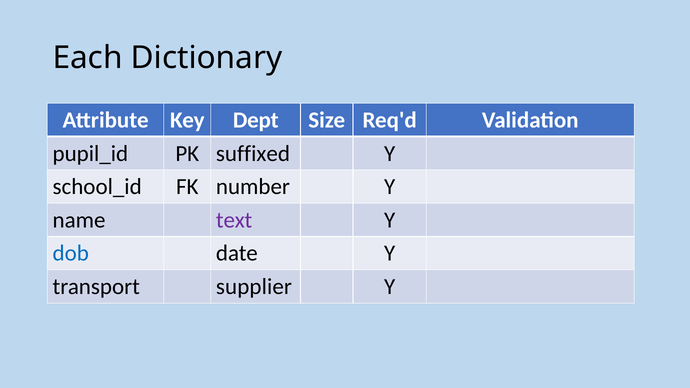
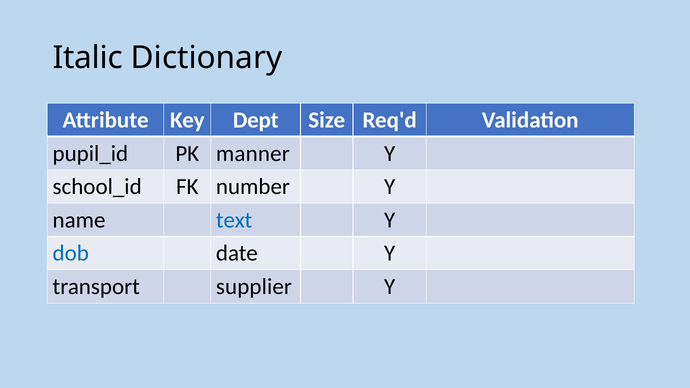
Each: Each -> Italic
suffixed: suffixed -> manner
text colour: purple -> blue
